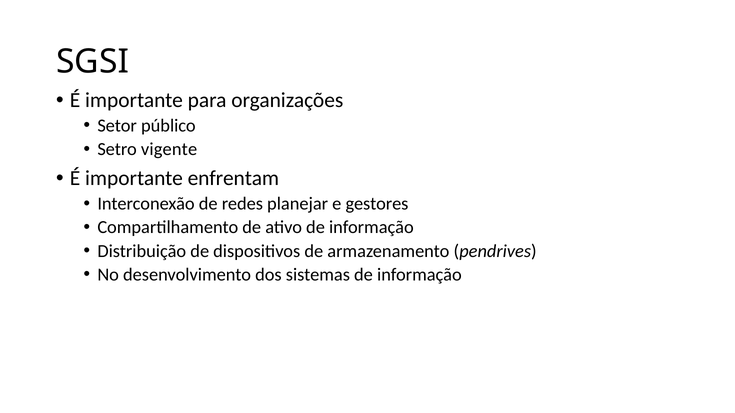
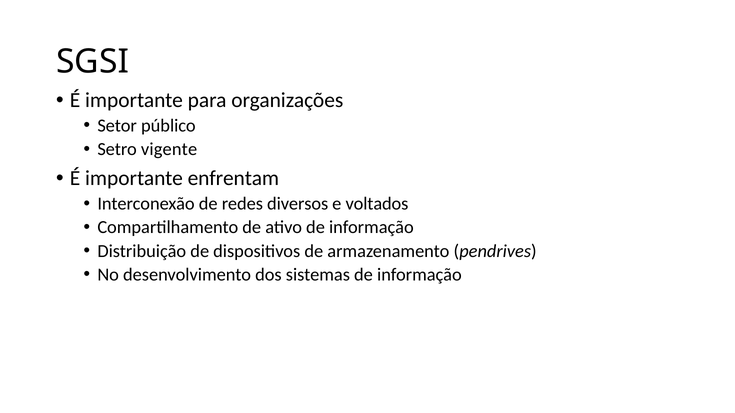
planejar: planejar -> diversos
gestores: gestores -> voltados
